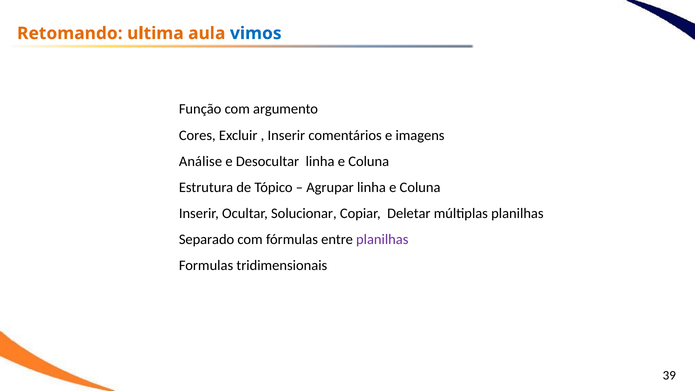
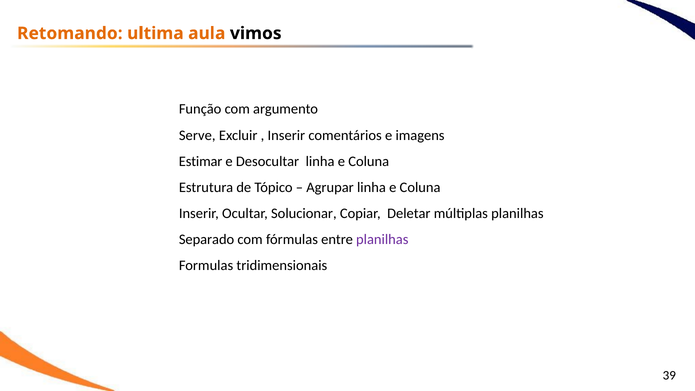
vimos colour: blue -> black
Cores: Cores -> Serve
Análise: Análise -> Estimar
